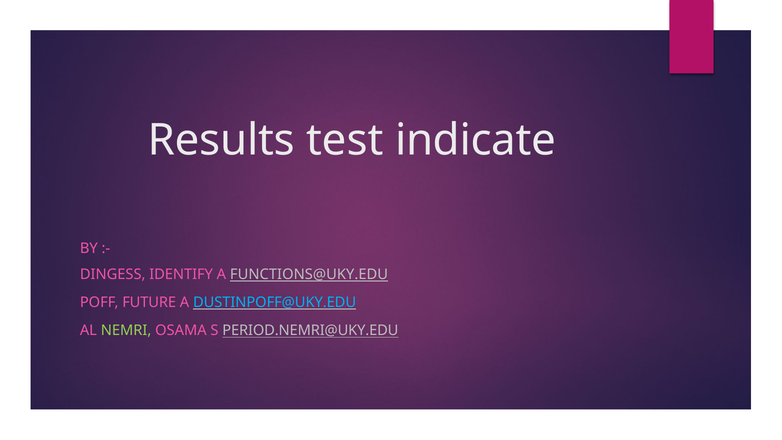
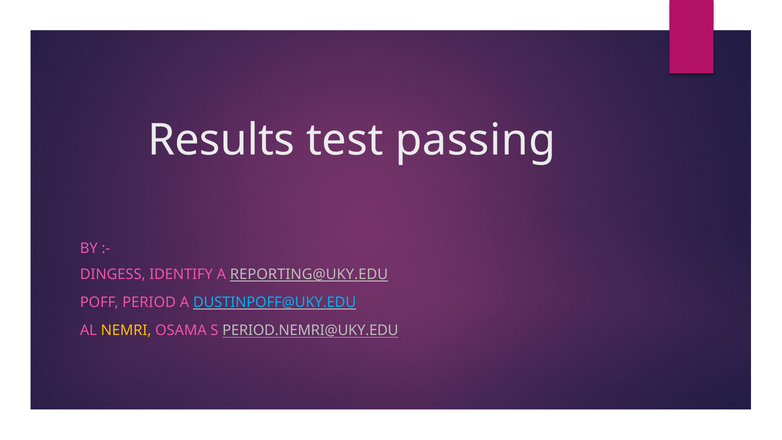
indicate: indicate -> passing
FUNCTIONS@UKY.EDU: FUNCTIONS@UKY.EDU -> REPORTING@UKY.EDU
FUTURE: FUTURE -> PERIOD
NEMRI colour: light green -> yellow
